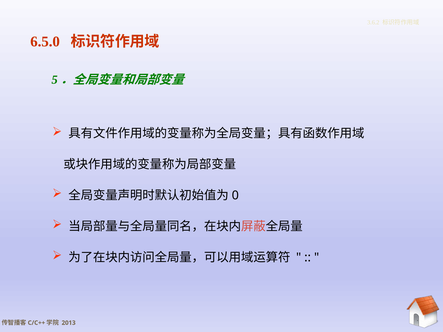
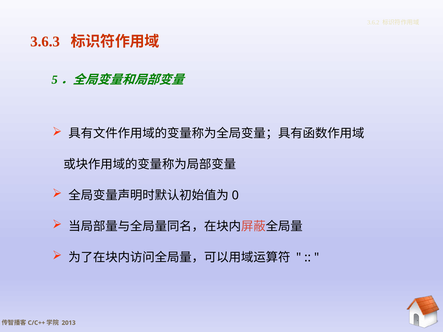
6.5.0: 6.5.0 -> 3.6.3
